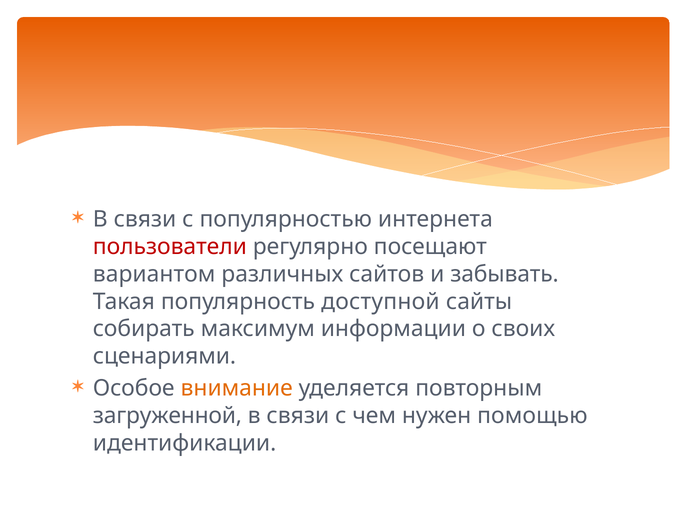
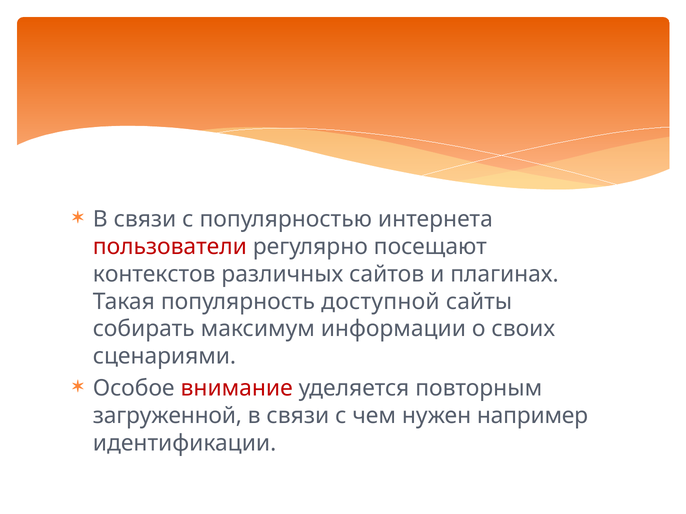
вариантом: вариантом -> контекстов
забывать: забывать -> плагинах
внимание colour: orange -> red
помощью: помощью -> например
